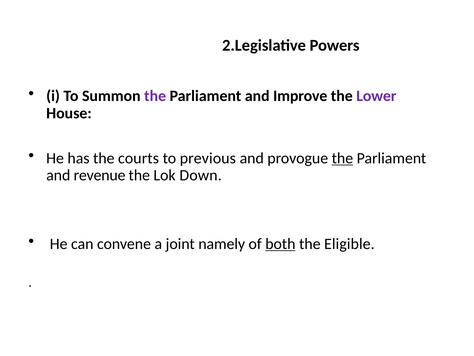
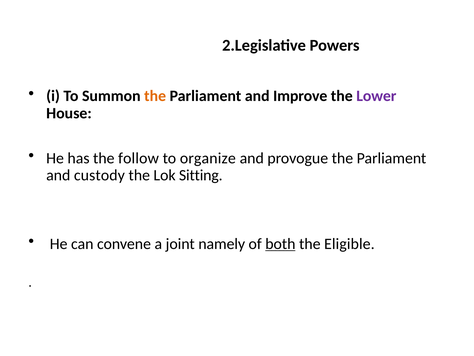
the at (155, 96) colour: purple -> orange
courts: courts -> follow
previous: previous -> organize
the at (342, 158) underline: present -> none
revenue: revenue -> custody
Down: Down -> Sitting
